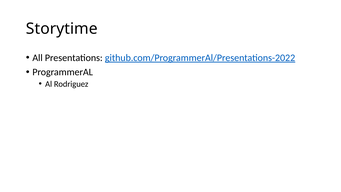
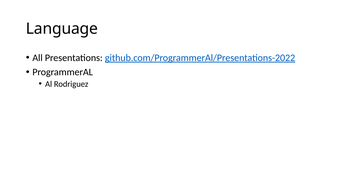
Storytime: Storytime -> Language
